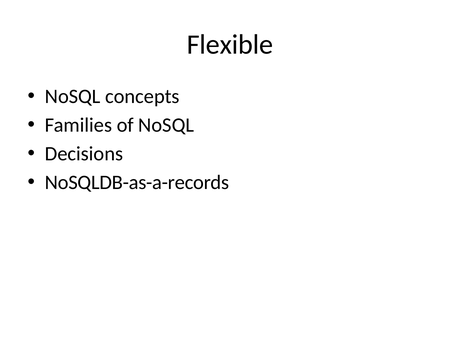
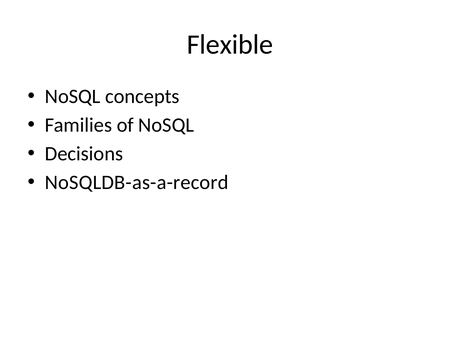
NoSQLDB-as-a-records: NoSQLDB-as-a-records -> NoSQLDB-as-a-record
